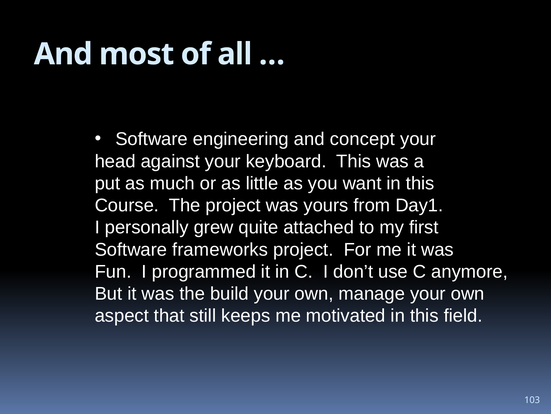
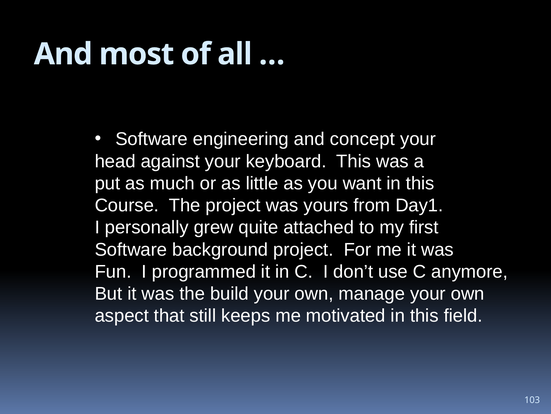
frameworks: frameworks -> background
